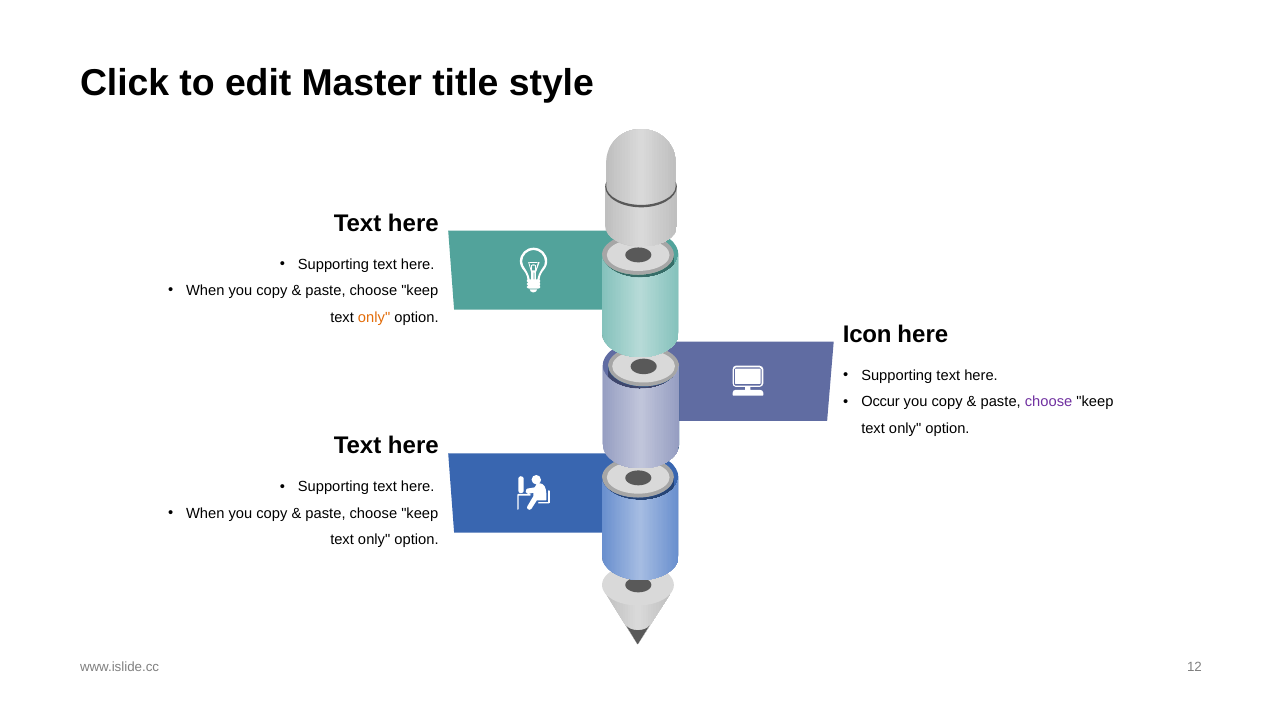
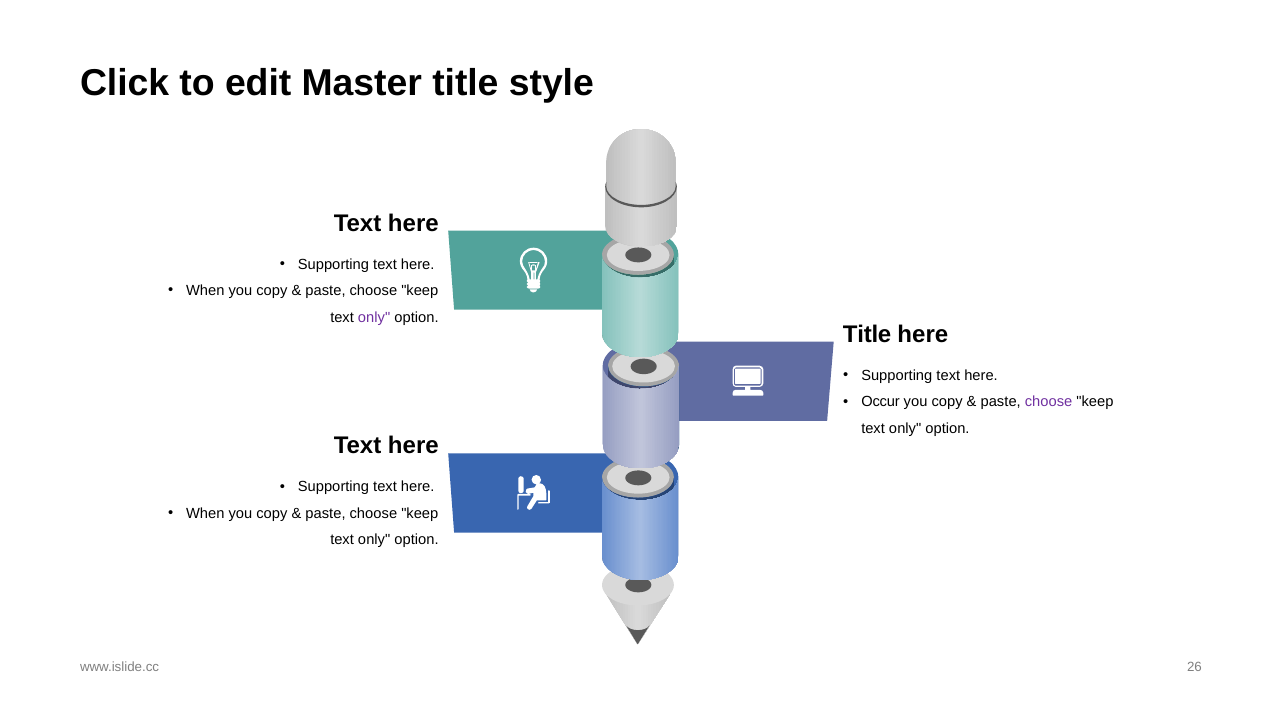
only at (374, 317) colour: orange -> purple
Icon at (867, 334): Icon -> Title
12: 12 -> 26
